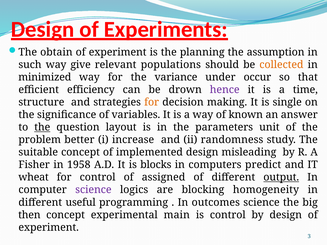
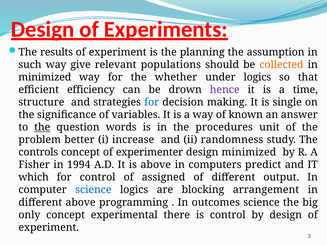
obtain: obtain -> results
variance: variance -> whether
under occur: occur -> logics
for at (152, 102) colour: orange -> blue
layout: layout -> words
parameters: parameters -> procedures
suitable: suitable -> controls
implemented: implemented -> experimenter
design misleading: misleading -> minimized
1958: 1958 -> 1994
is blocks: blocks -> above
wheat: wheat -> which
output underline: present -> none
science at (93, 190) colour: purple -> blue
homogeneity: homogeneity -> arrangement
different useful: useful -> above
then: then -> only
main: main -> there
